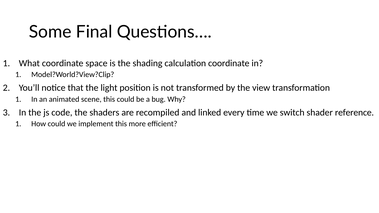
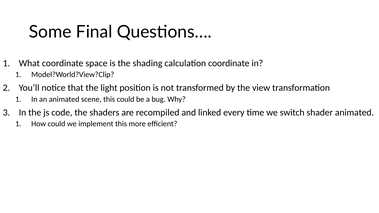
shader reference: reference -> animated
